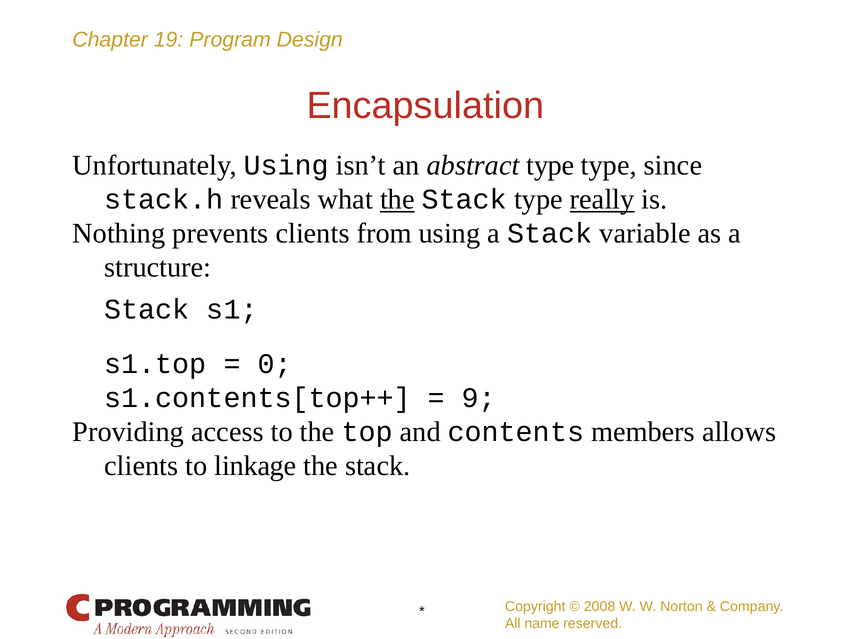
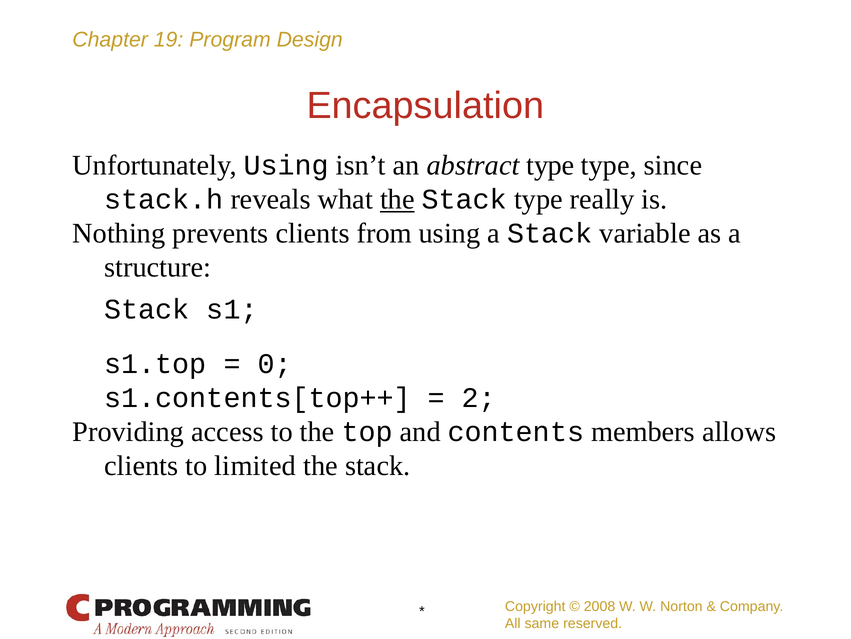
really underline: present -> none
9: 9 -> 2
linkage: linkage -> limited
name: name -> same
